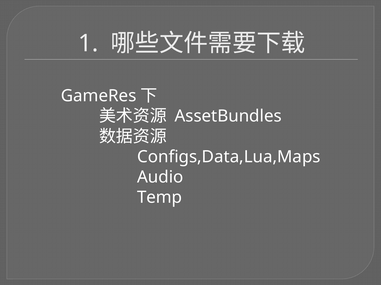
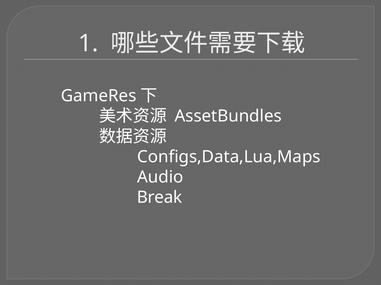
Temp: Temp -> Break
